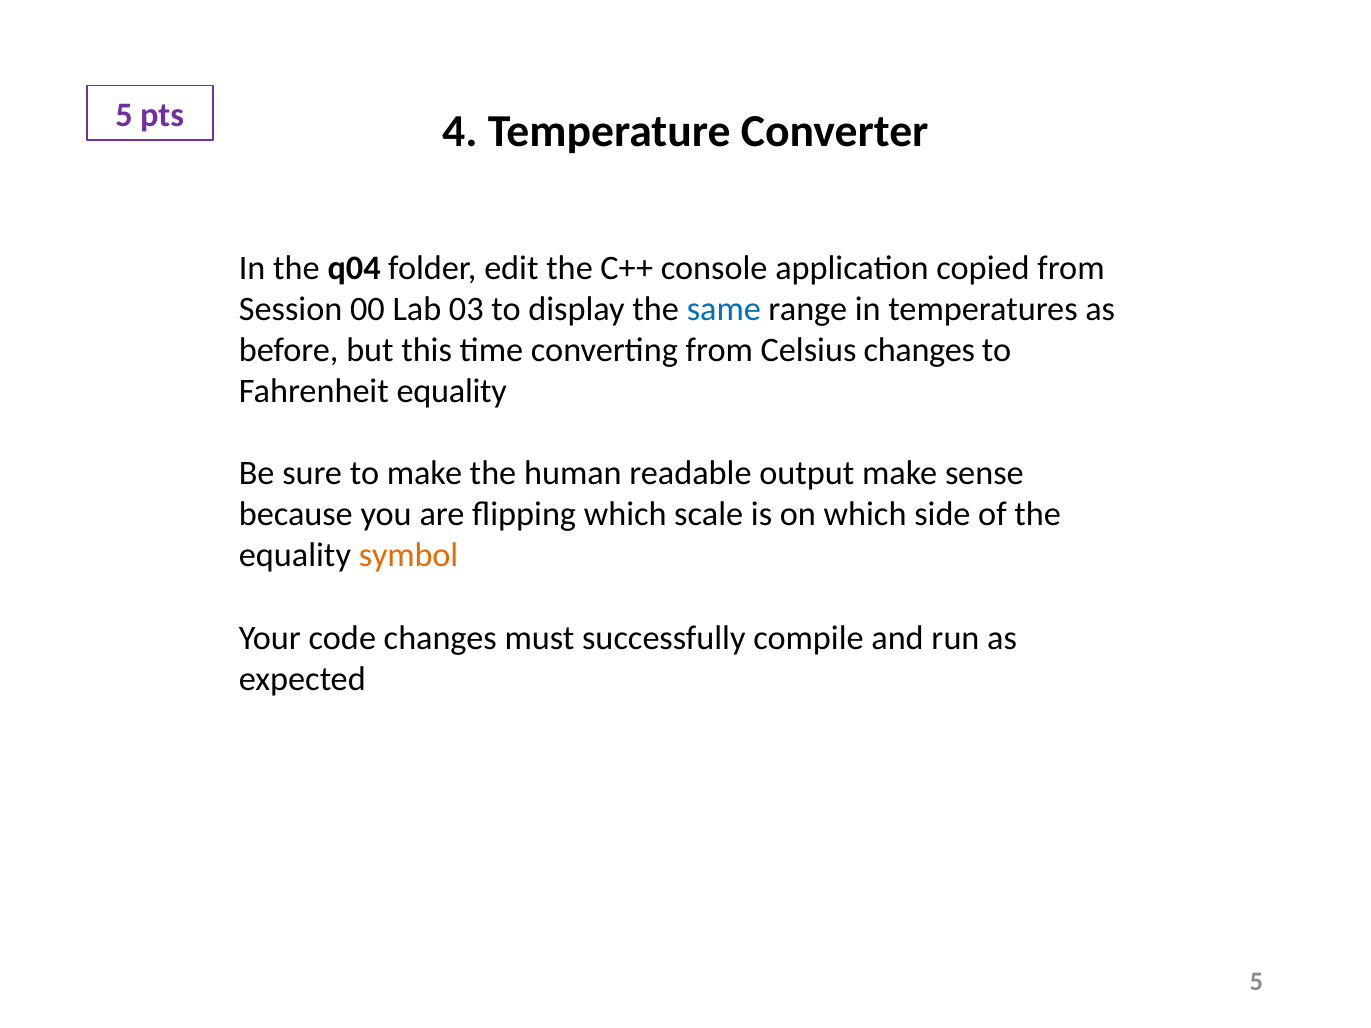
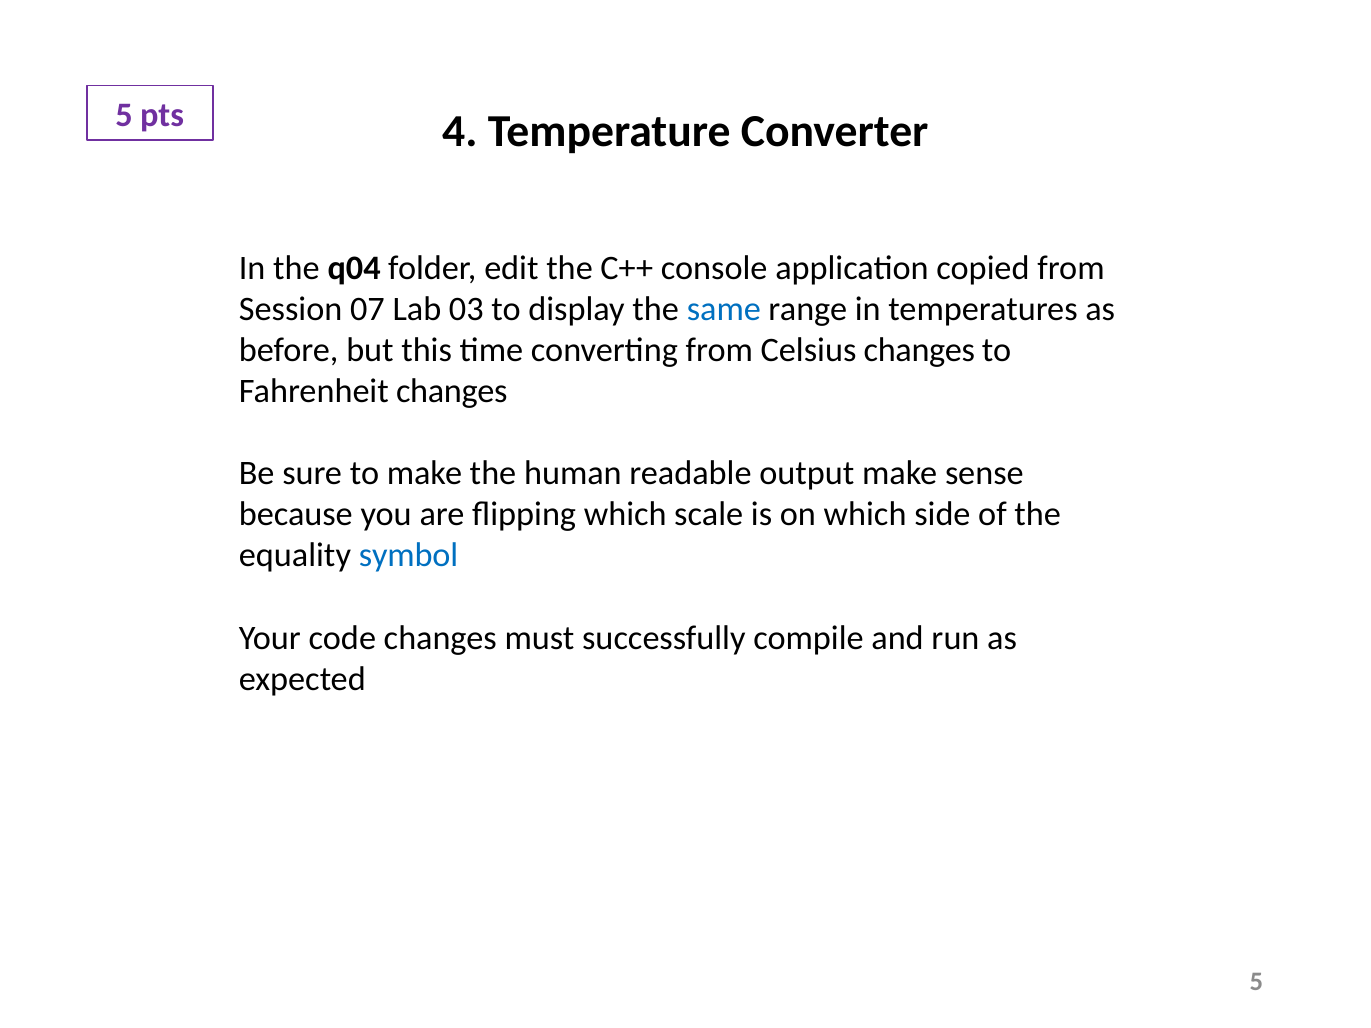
00: 00 -> 07
Fahrenheit equality: equality -> changes
symbol colour: orange -> blue
